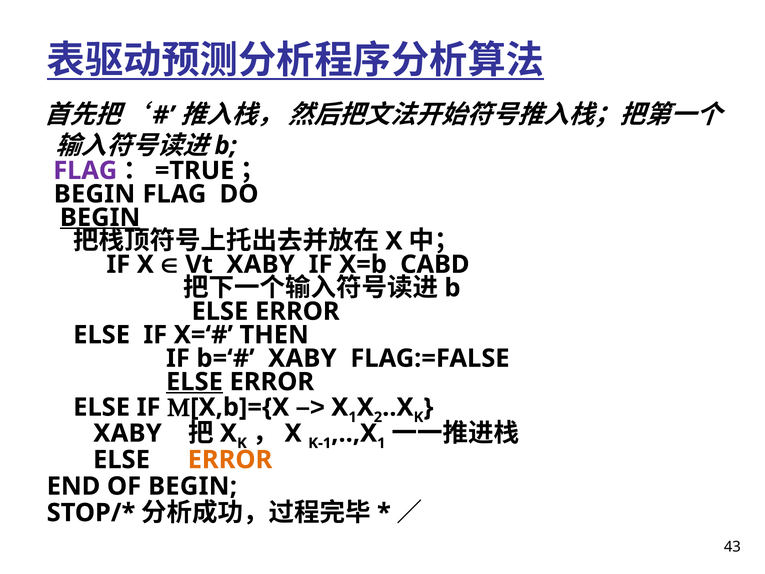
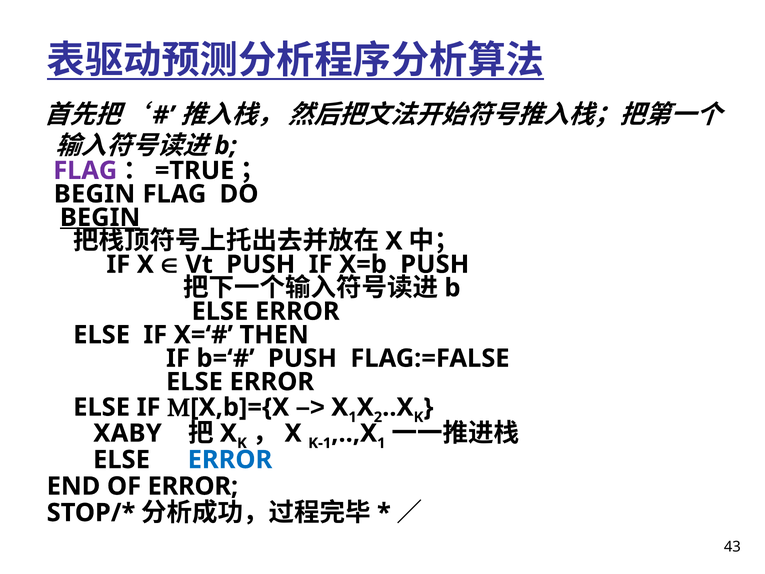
Vt XABY: XABY -> PUSH
X=b CABD: CABD -> PUSH
XABY at (302, 358): XABY -> PUSH
ELSE at (194, 382) underline: present -> none
ERROR at (230, 460) colour: orange -> blue
OF BEGIN: BEGIN -> ERROR
